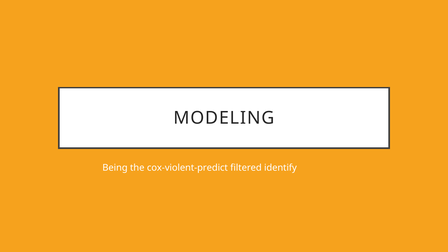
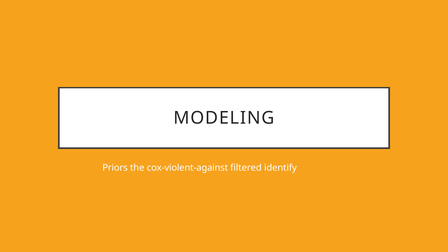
Being: Being -> Priors
cox-violent-predict: cox-violent-predict -> cox-violent-against
